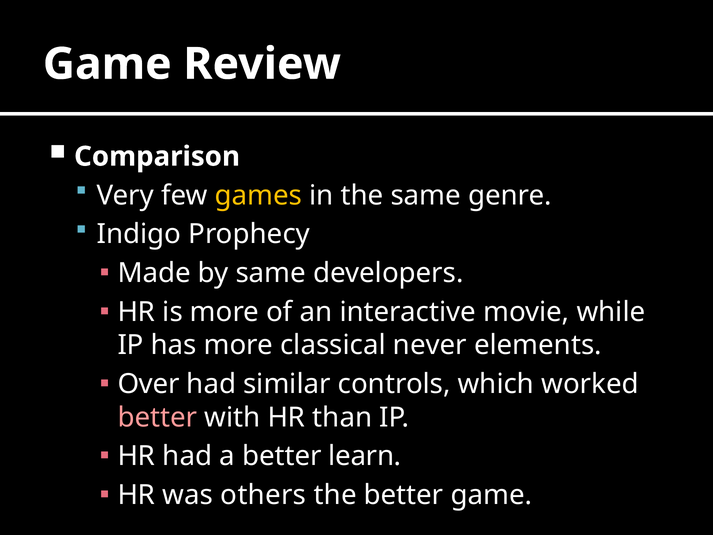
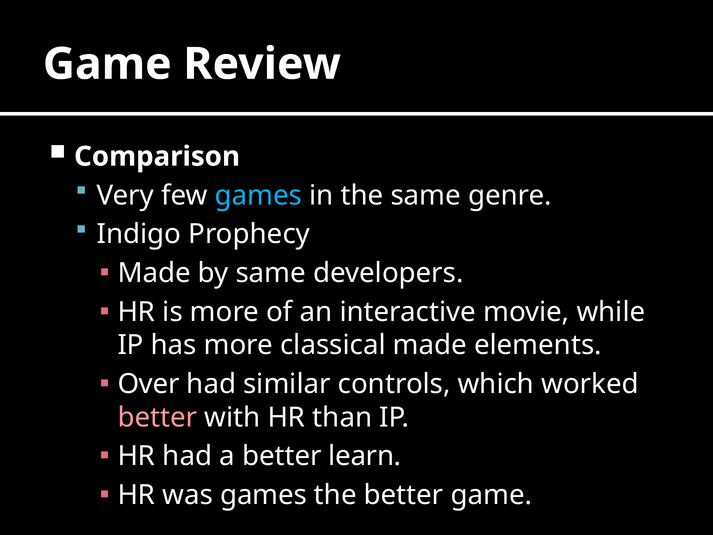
games at (258, 195) colour: yellow -> light blue
classical never: never -> made
was others: others -> games
